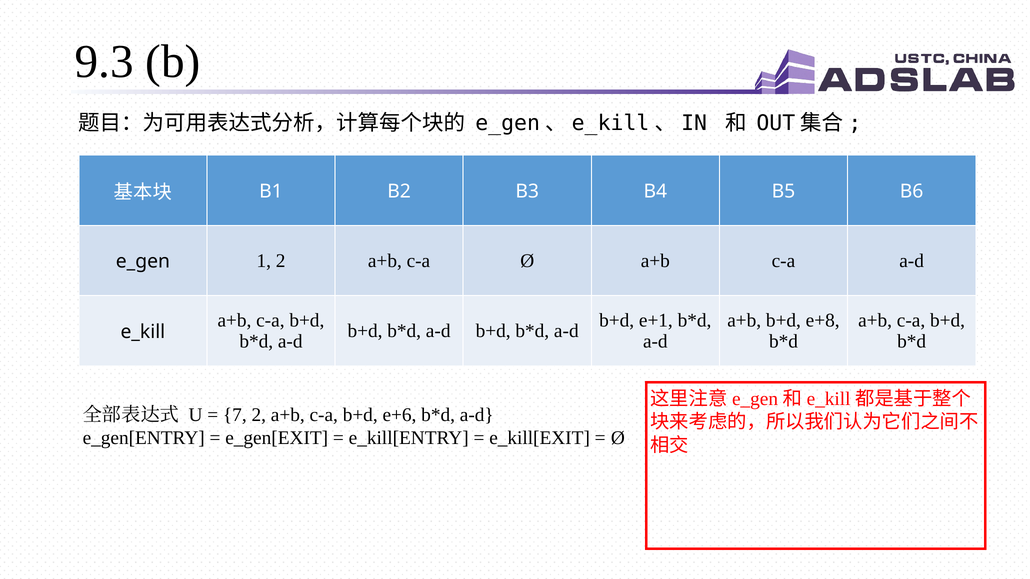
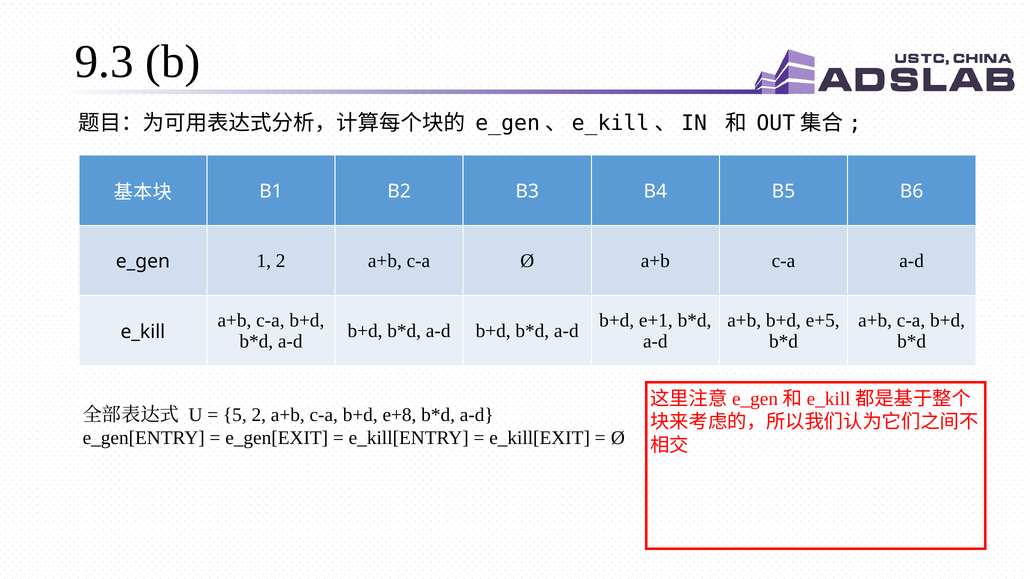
e+8: e+8 -> e+5
7: 7 -> 5
e+6: e+6 -> e+8
